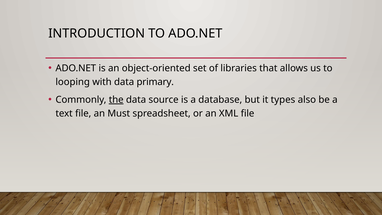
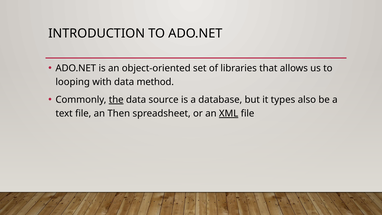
primary: primary -> method
Must: Must -> Then
XML underline: none -> present
